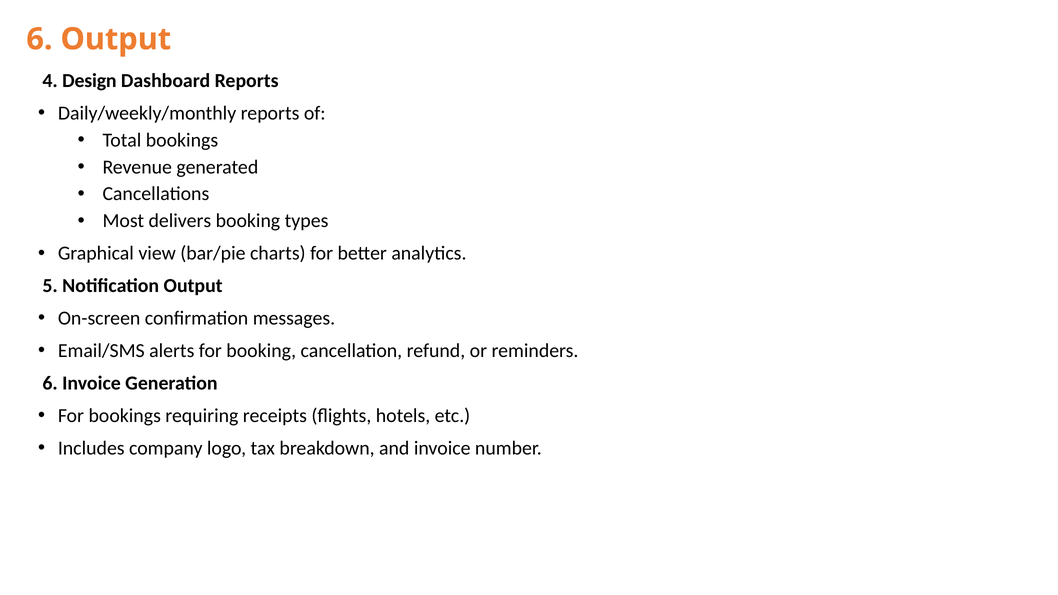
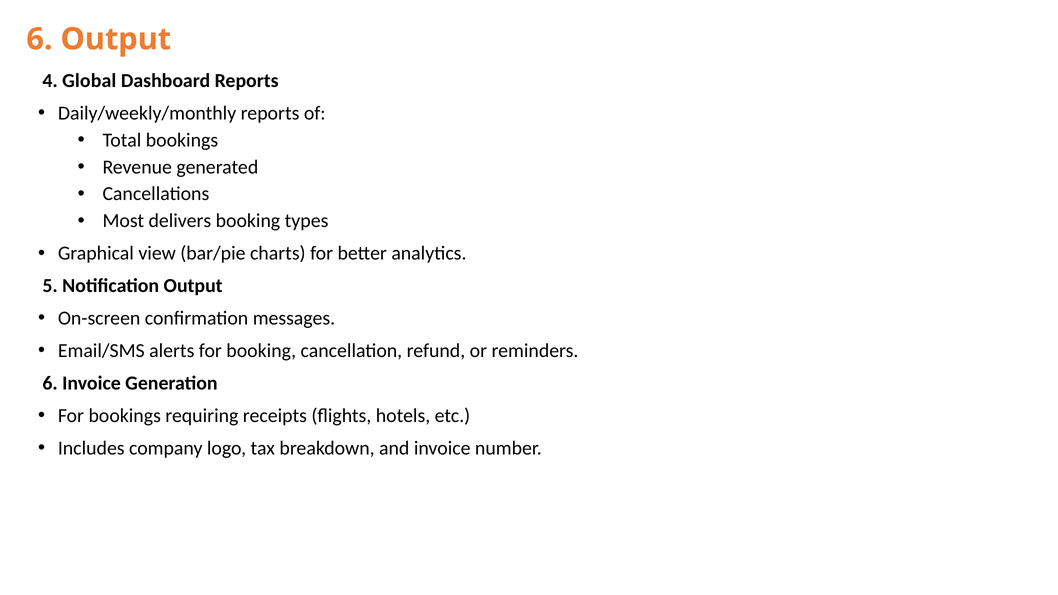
Design: Design -> Global
